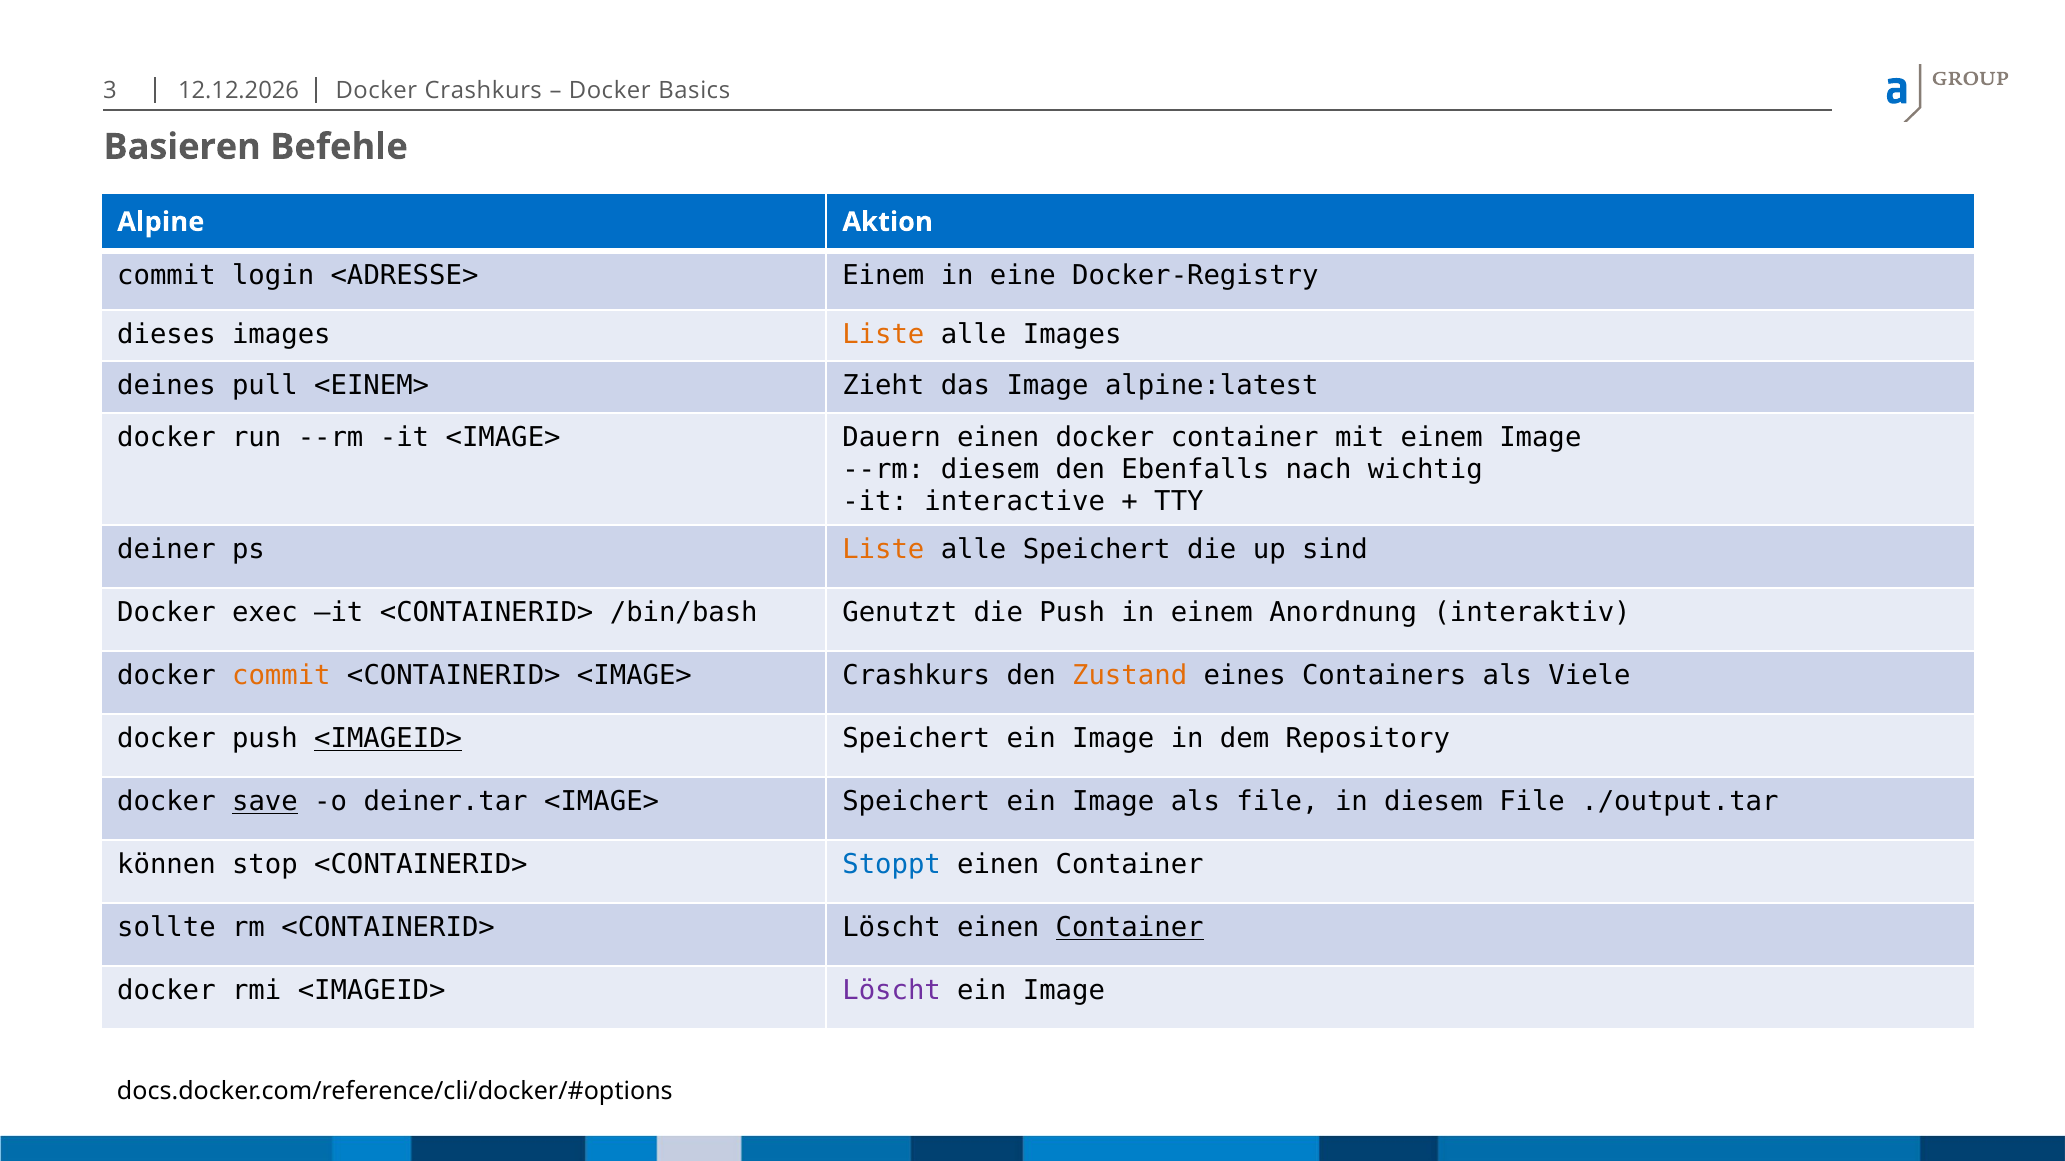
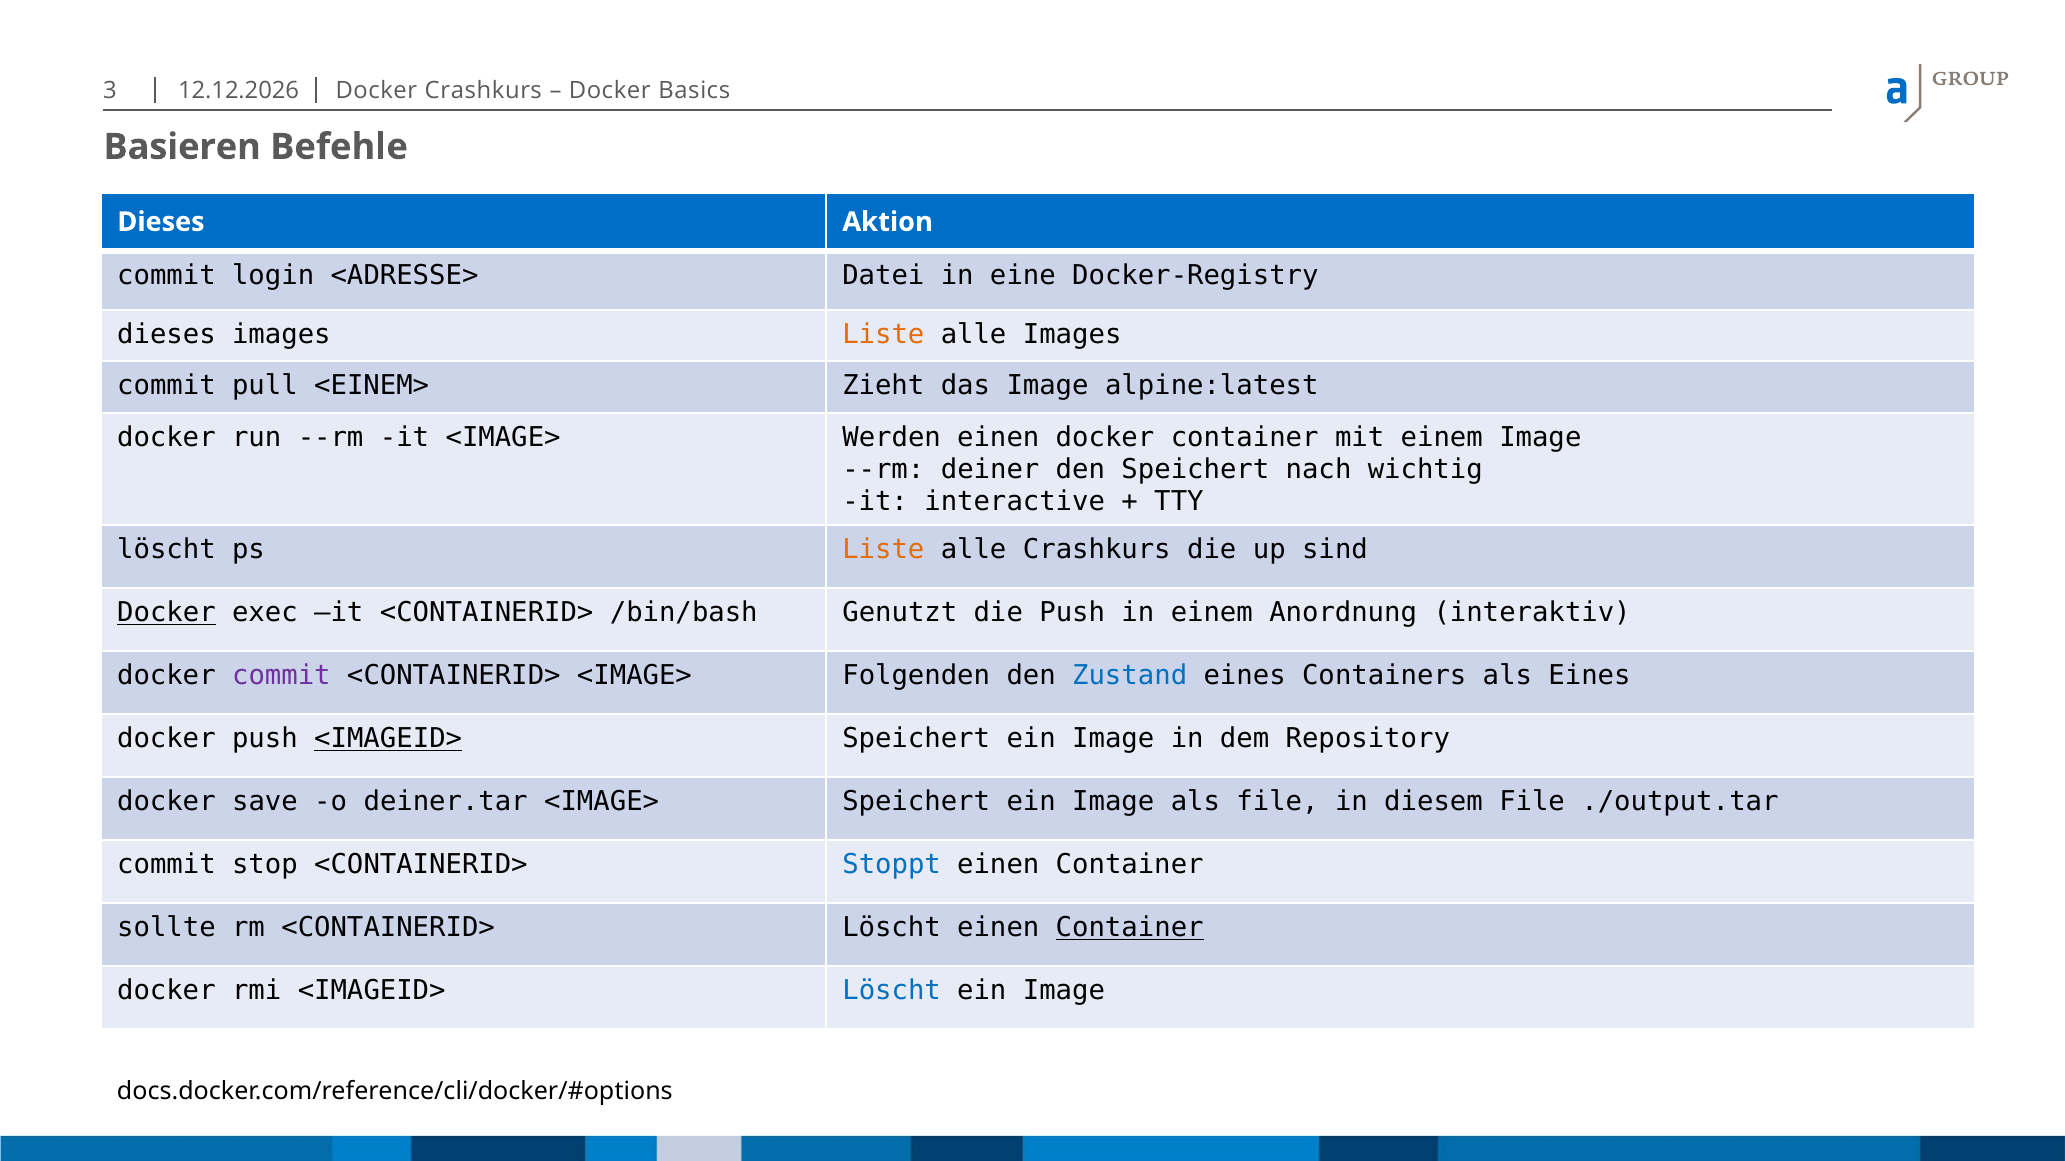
Alpine at (161, 222): Alpine -> Dieses
<ADRESSE> Einem: Einem -> Datei
deines at (167, 386): deines -> commit
Dauern: Dauern -> Werden
--rm diesem: diesem -> deiner
den Ebenfalls: Ebenfalls -> Speichert
deiner at (167, 550): deiner -> löscht
alle Speichert: Speichert -> Crashkurs
Docker at (167, 613) underline: none -> present
commit at (281, 676) colour: orange -> purple
<IMAGE> Crashkurs: Crashkurs -> Folgenden
Zustand colour: orange -> blue
als Viele: Viele -> Eines
save underline: present -> none
können at (167, 865): können -> commit
Löscht at (892, 991) colour: purple -> blue
